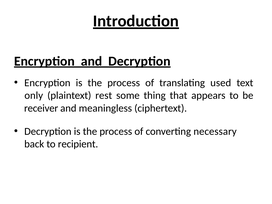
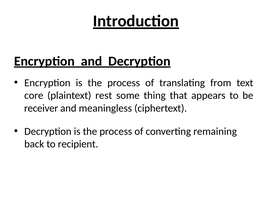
used: used -> from
only: only -> core
necessary: necessary -> remaining
